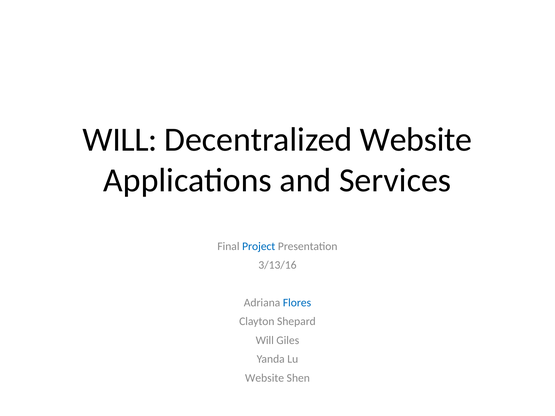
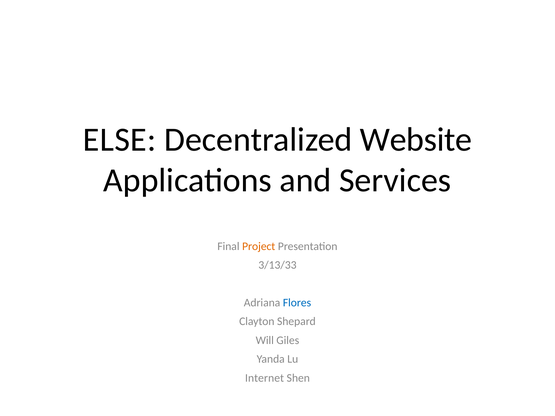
WILL at (120, 140): WILL -> ELSE
Project colour: blue -> orange
3/13/16: 3/13/16 -> 3/13/33
Website at (265, 378): Website -> Internet
